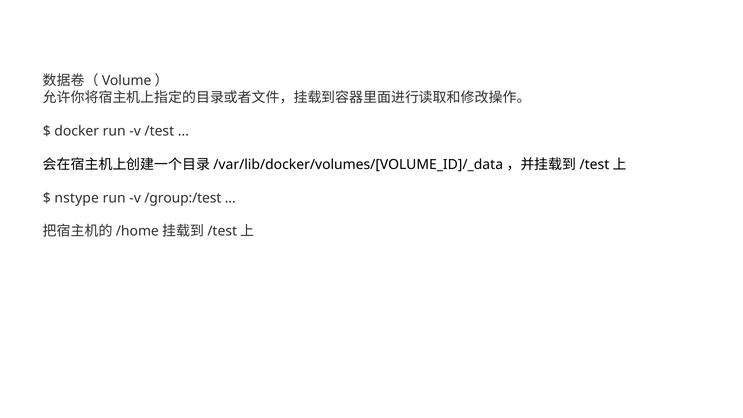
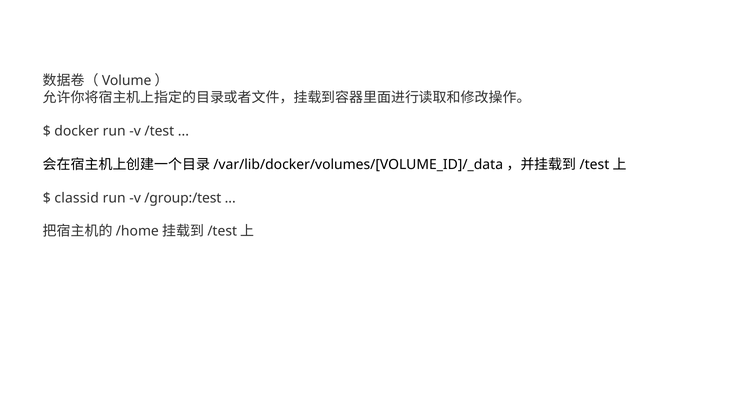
nstype: nstype -> classid
